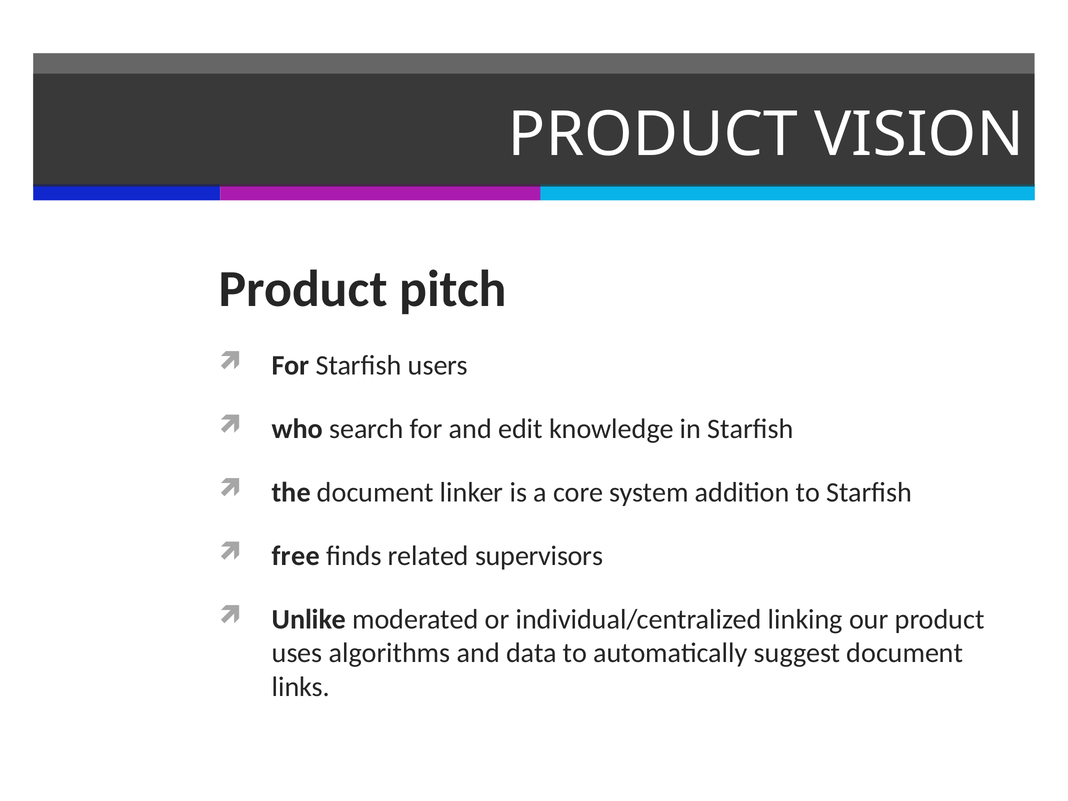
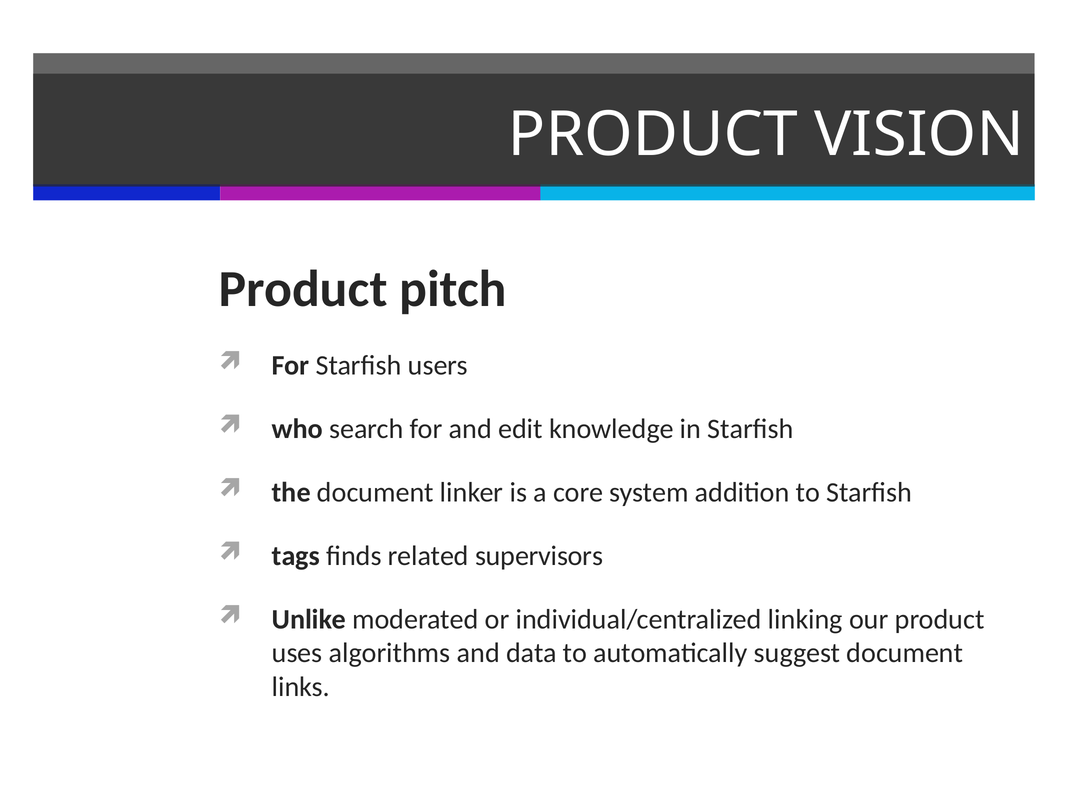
free: free -> tags
